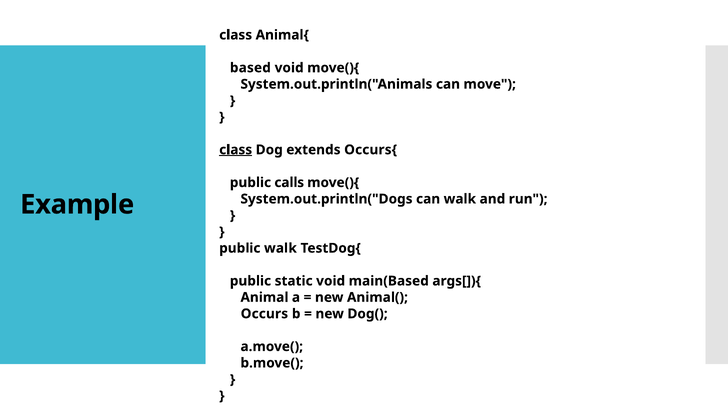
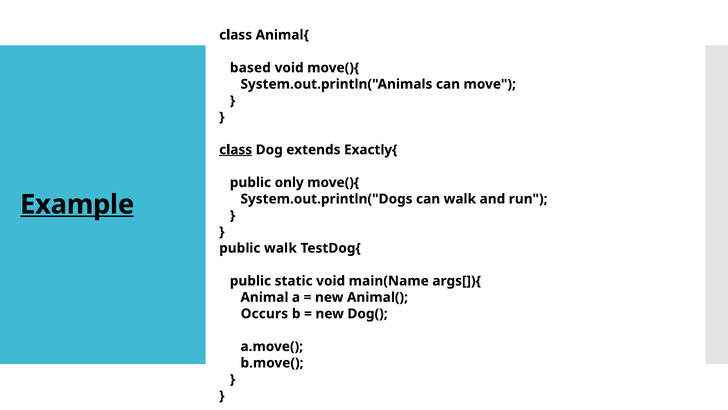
Occurs{: Occurs{ -> Exactly{
calls: calls -> only
Example underline: none -> present
main(Based: main(Based -> main(Name
